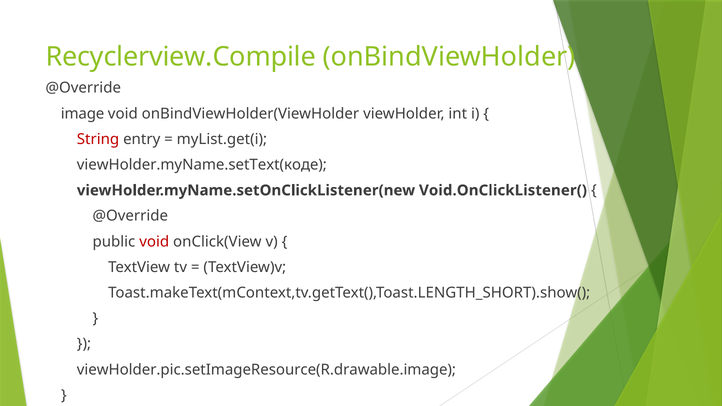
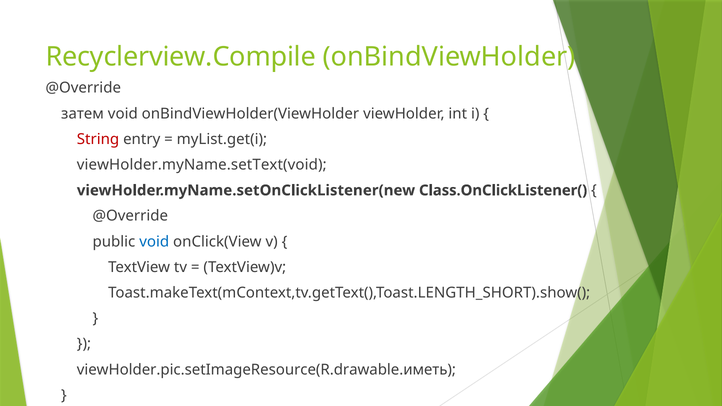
image: image -> затем
viewHolder.myName.setText(коде: viewHolder.myName.setText(коде -> viewHolder.myName.setText(void
Void.OnClickListener(: Void.OnClickListener( -> Class.OnClickListener(
void at (154, 242) colour: red -> blue
viewHolder.pic.setImageResource(R.drawable.image: viewHolder.pic.setImageResource(R.drawable.image -> viewHolder.pic.setImageResource(R.drawable.иметь
